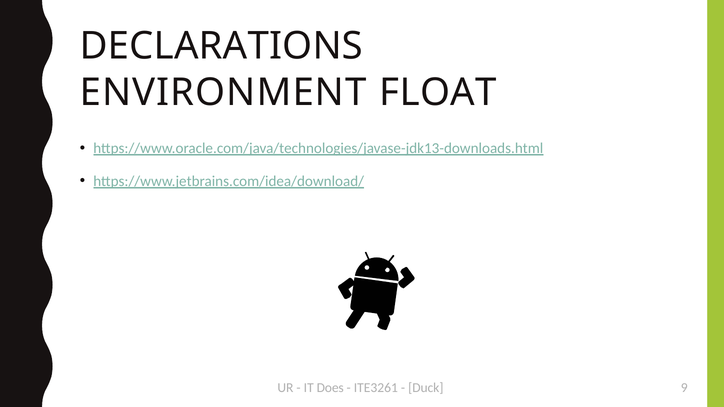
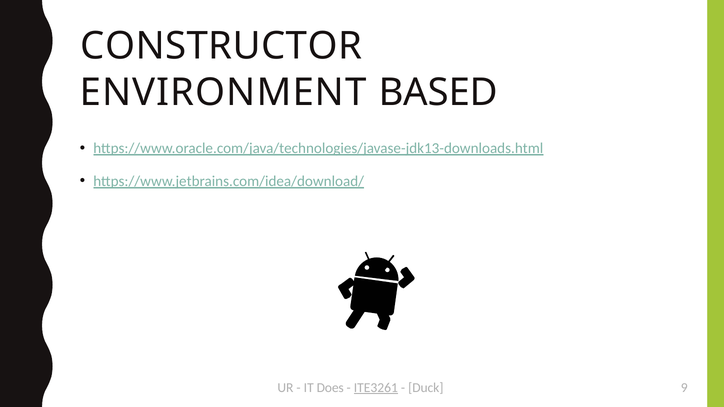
DECLARATIONS: DECLARATIONS -> CONSTRUCTOR
FLOAT: FLOAT -> BASED
ITE3261 underline: none -> present
